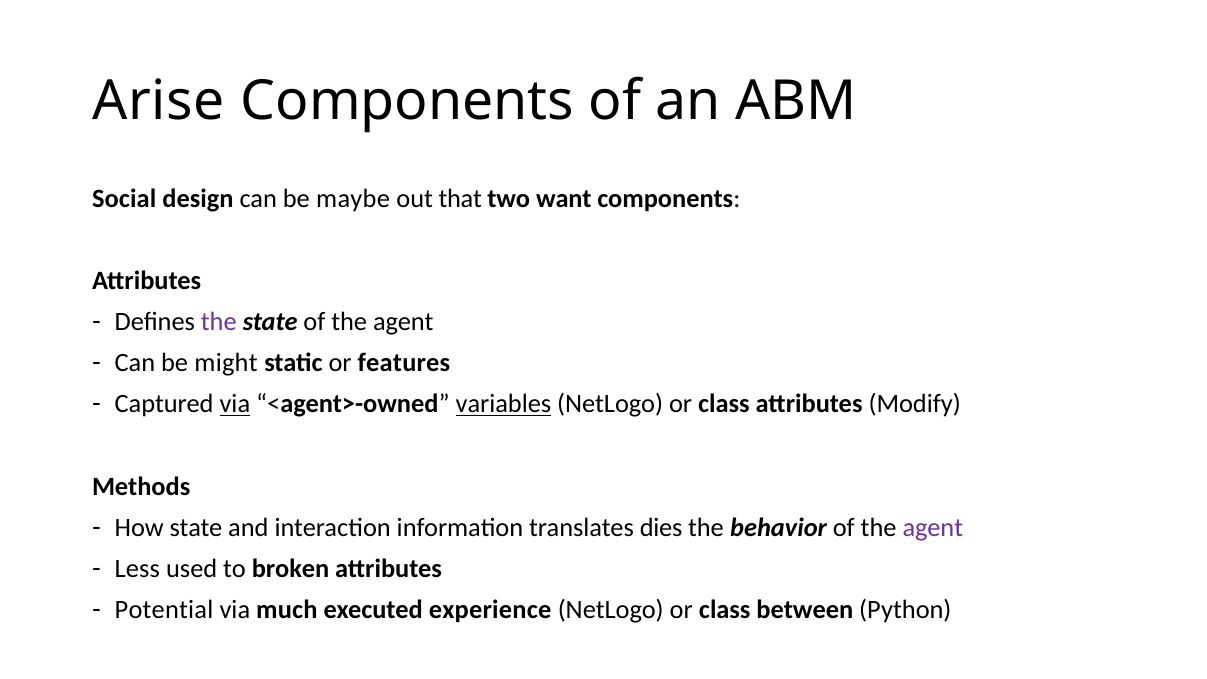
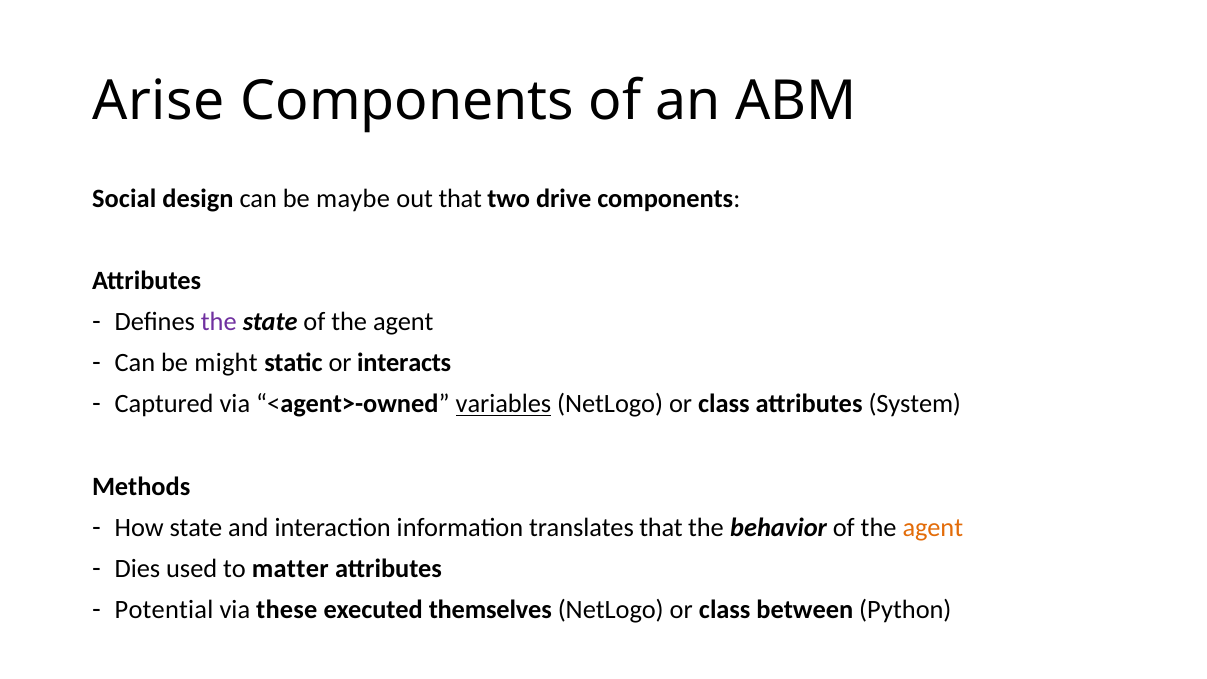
want: want -> drive
features: features -> interacts
via at (235, 404) underline: present -> none
Modify: Modify -> System
translates dies: dies -> that
agent at (933, 527) colour: purple -> orange
Less: Less -> Dies
broken: broken -> matter
much: much -> these
experience: experience -> themselves
